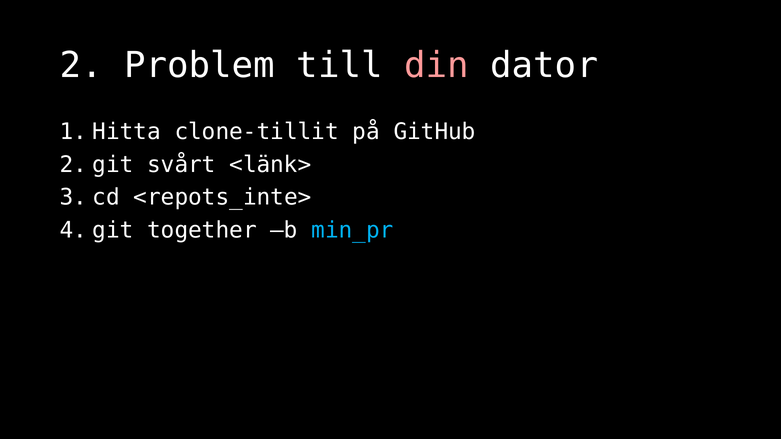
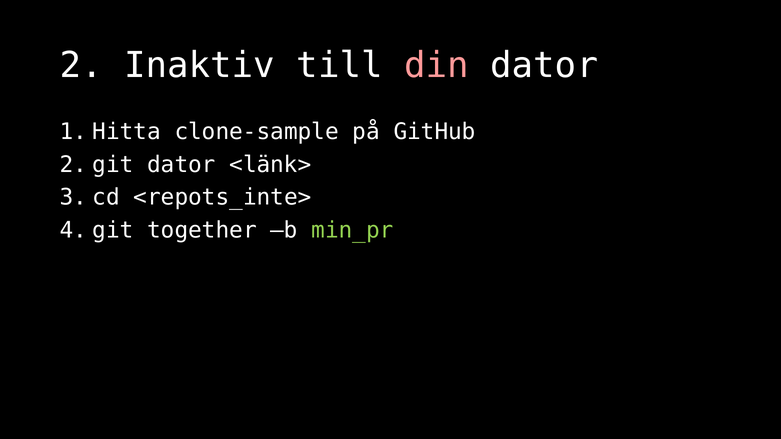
Problem: Problem -> Inaktiv
clone-tillit: clone-tillit -> clone-sample
svårt at (181, 165): svårt -> dator
min_pr colour: light blue -> light green
